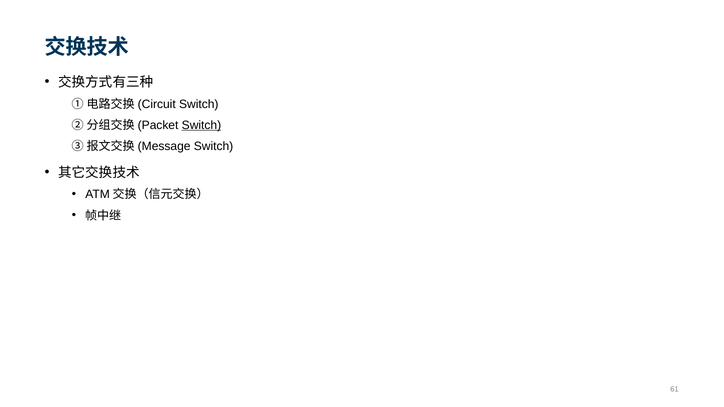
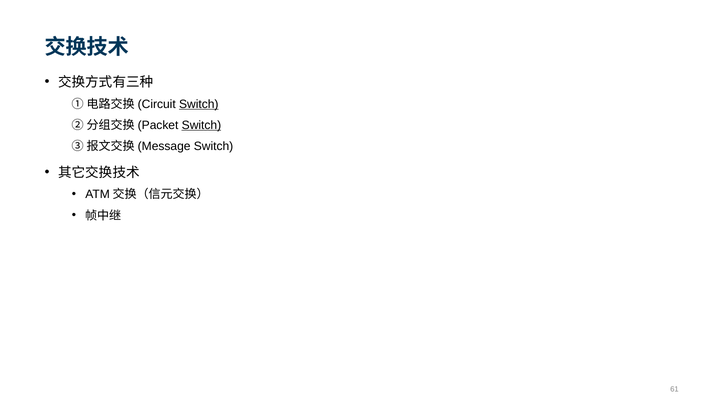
Switch at (199, 104) underline: none -> present
